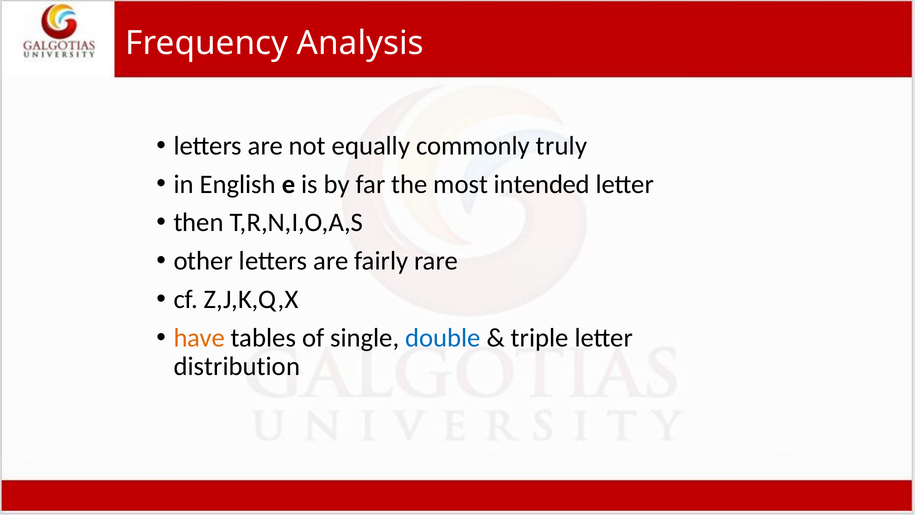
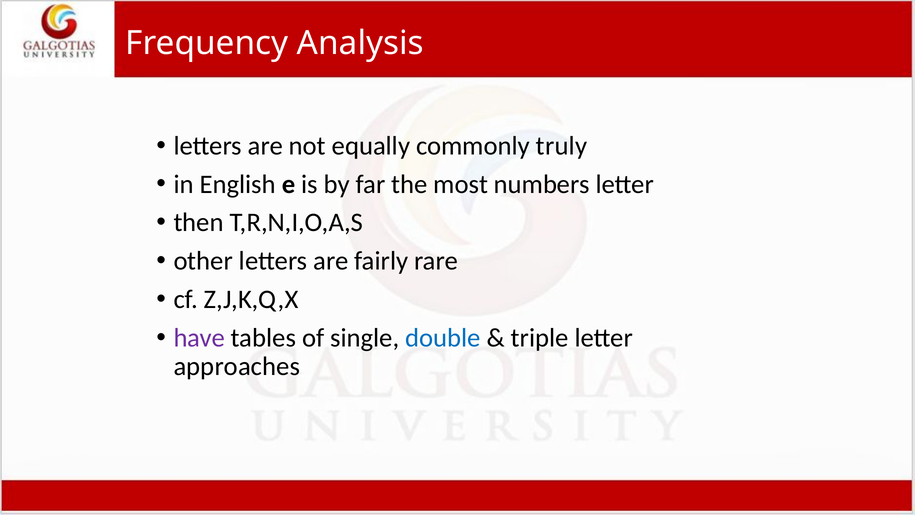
intended: intended -> numbers
have colour: orange -> purple
distribution: distribution -> approaches
